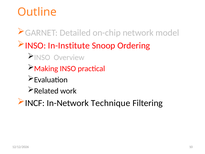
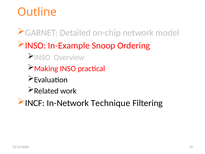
In-Institute: In-Institute -> In-Example
